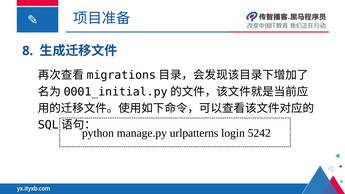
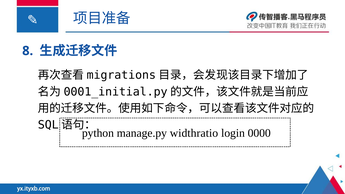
urlpatterns: urlpatterns -> widthratio
5242: 5242 -> 0000
